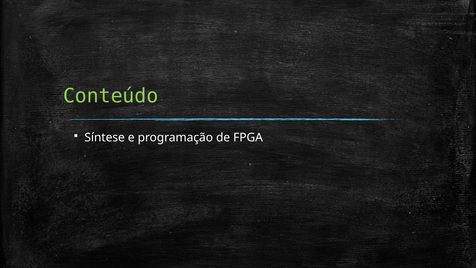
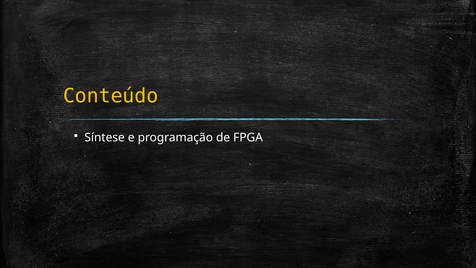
Conteúdo colour: light green -> yellow
